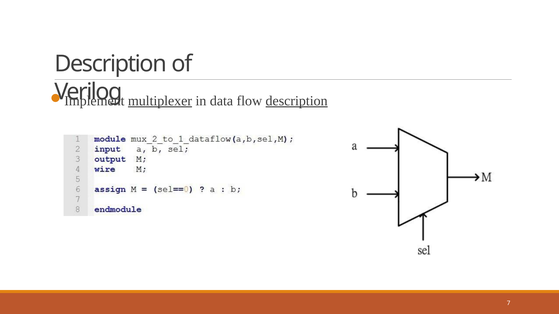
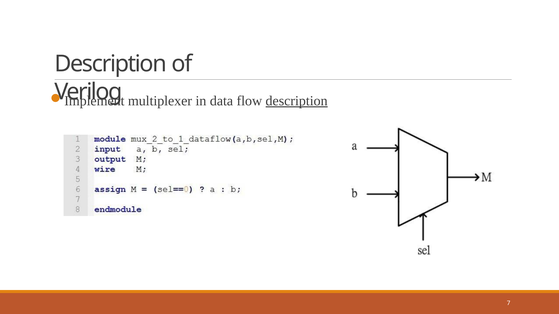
multiplexer underline: present -> none
